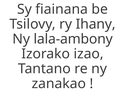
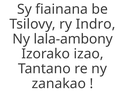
Ihany: Ihany -> Indro
